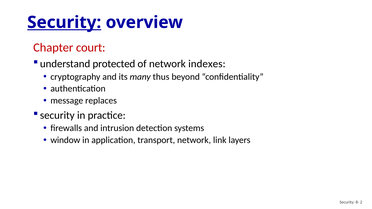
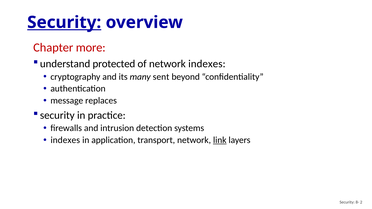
court: court -> more
thus: thus -> sent
window at (65, 140): window -> indexes
link underline: none -> present
